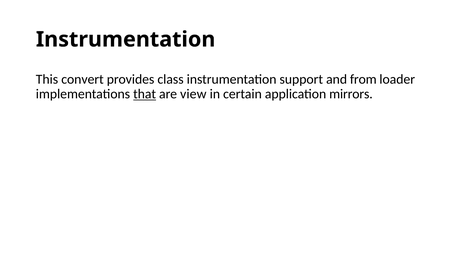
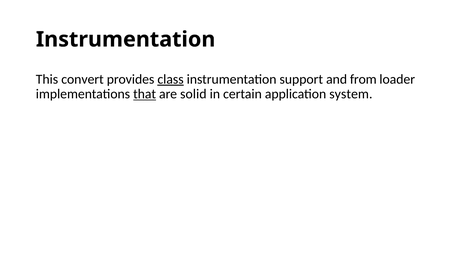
class underline: none -> present
view: view -> solid
mirrors: mirrors -> system
